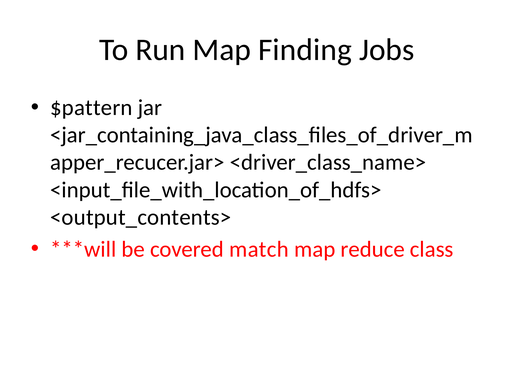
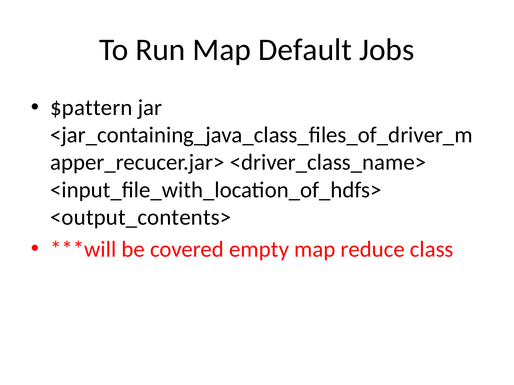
Finding: Finding -> Default
match: match -> empty
